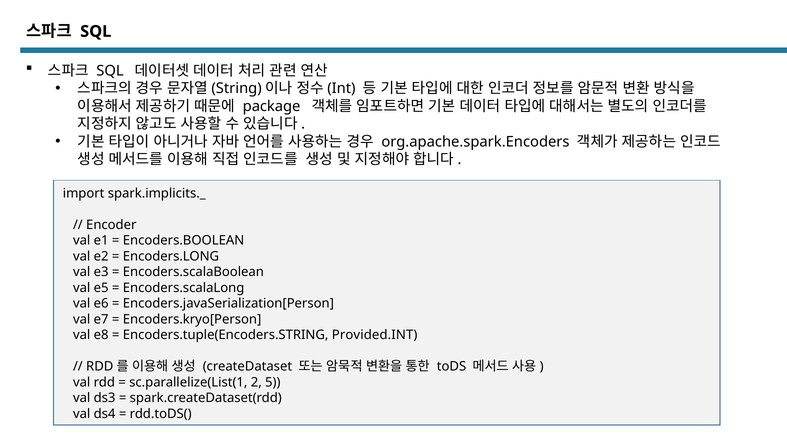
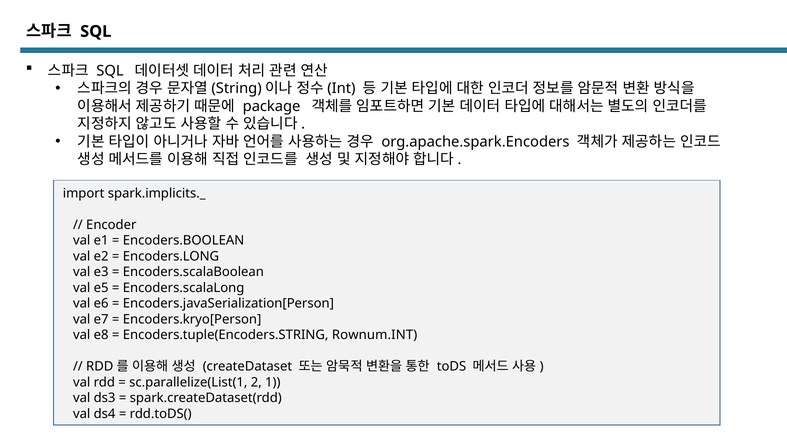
Provided.INT: Provided.INT -> Rownum.INT
5: 5 -> 1
